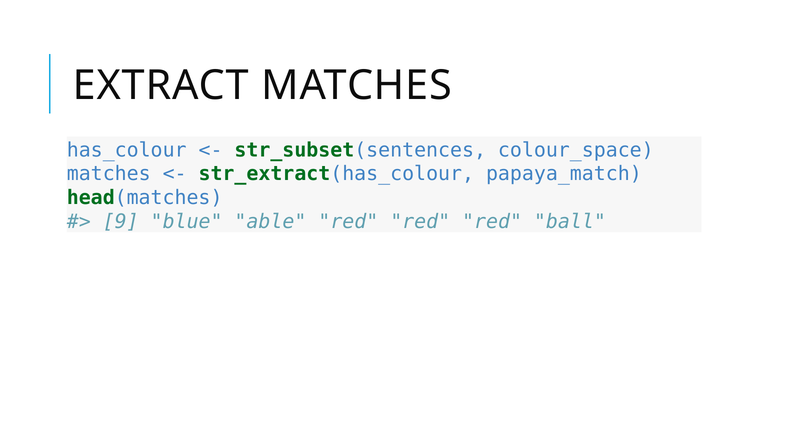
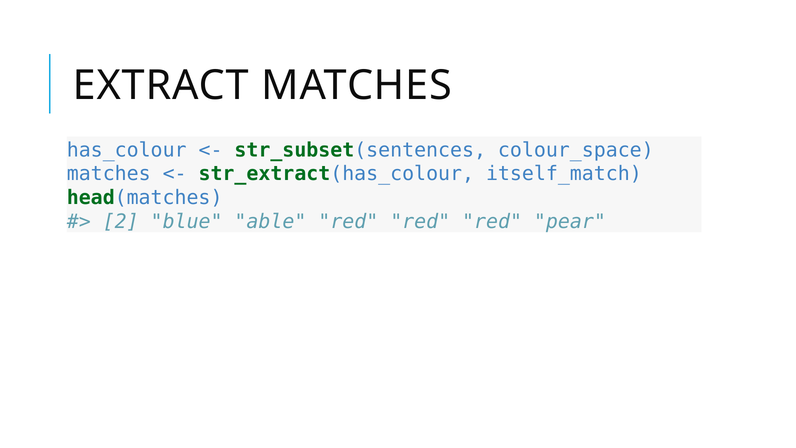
papaya_match: papaya_match -> itself_match
9: 9 -> 2
ball: ball -> pear
